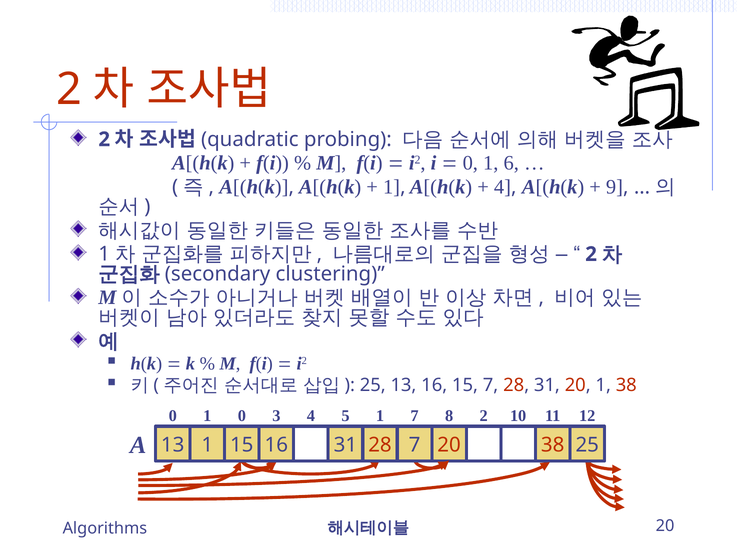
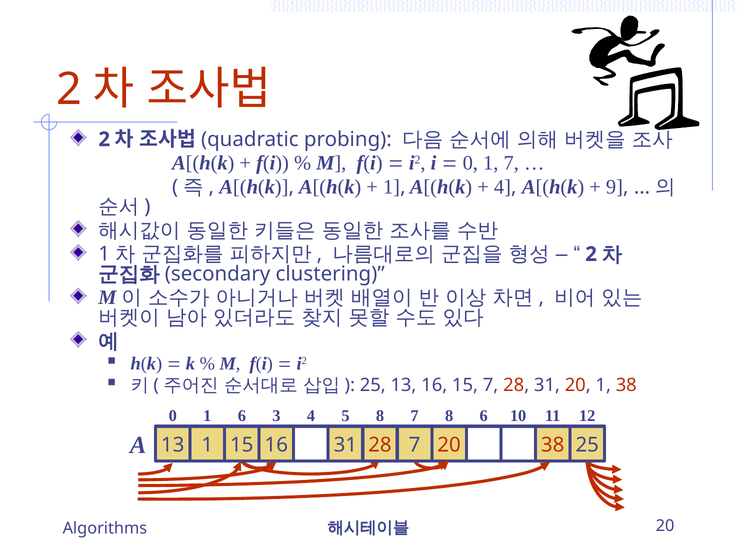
1 6: 6 -> 7
1 0: 0 -> 6
5 1: 1 -> 8
8 2: 2 -> 6
